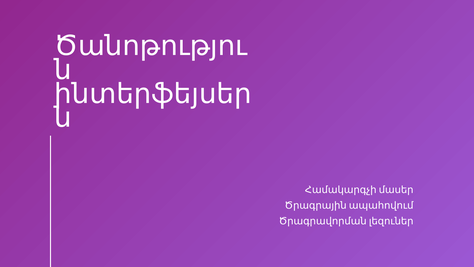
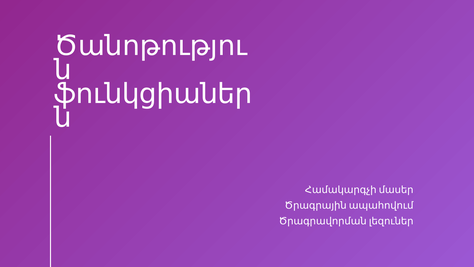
ինտերֆեյսեր: ինտերֆեյսեր -> ֆունկցիաներ
